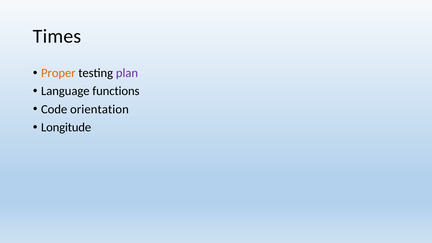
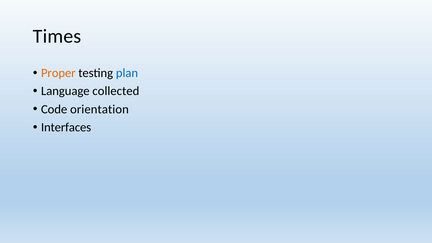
plan colour: purple -> blue
functions: functions -> collected
Longitude: Longitude -> Interfaces
